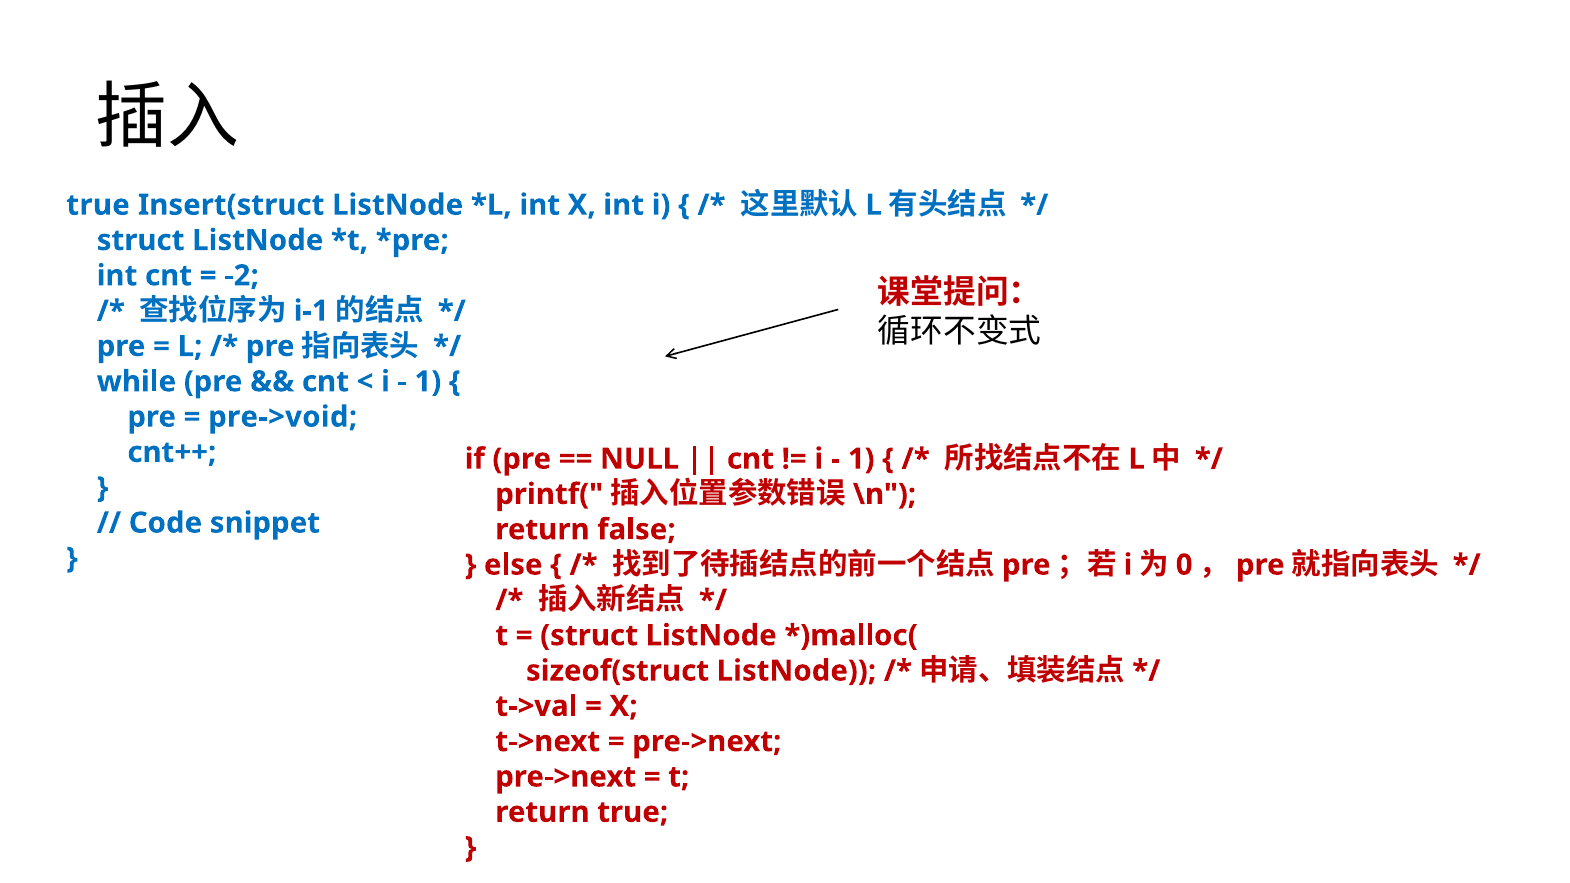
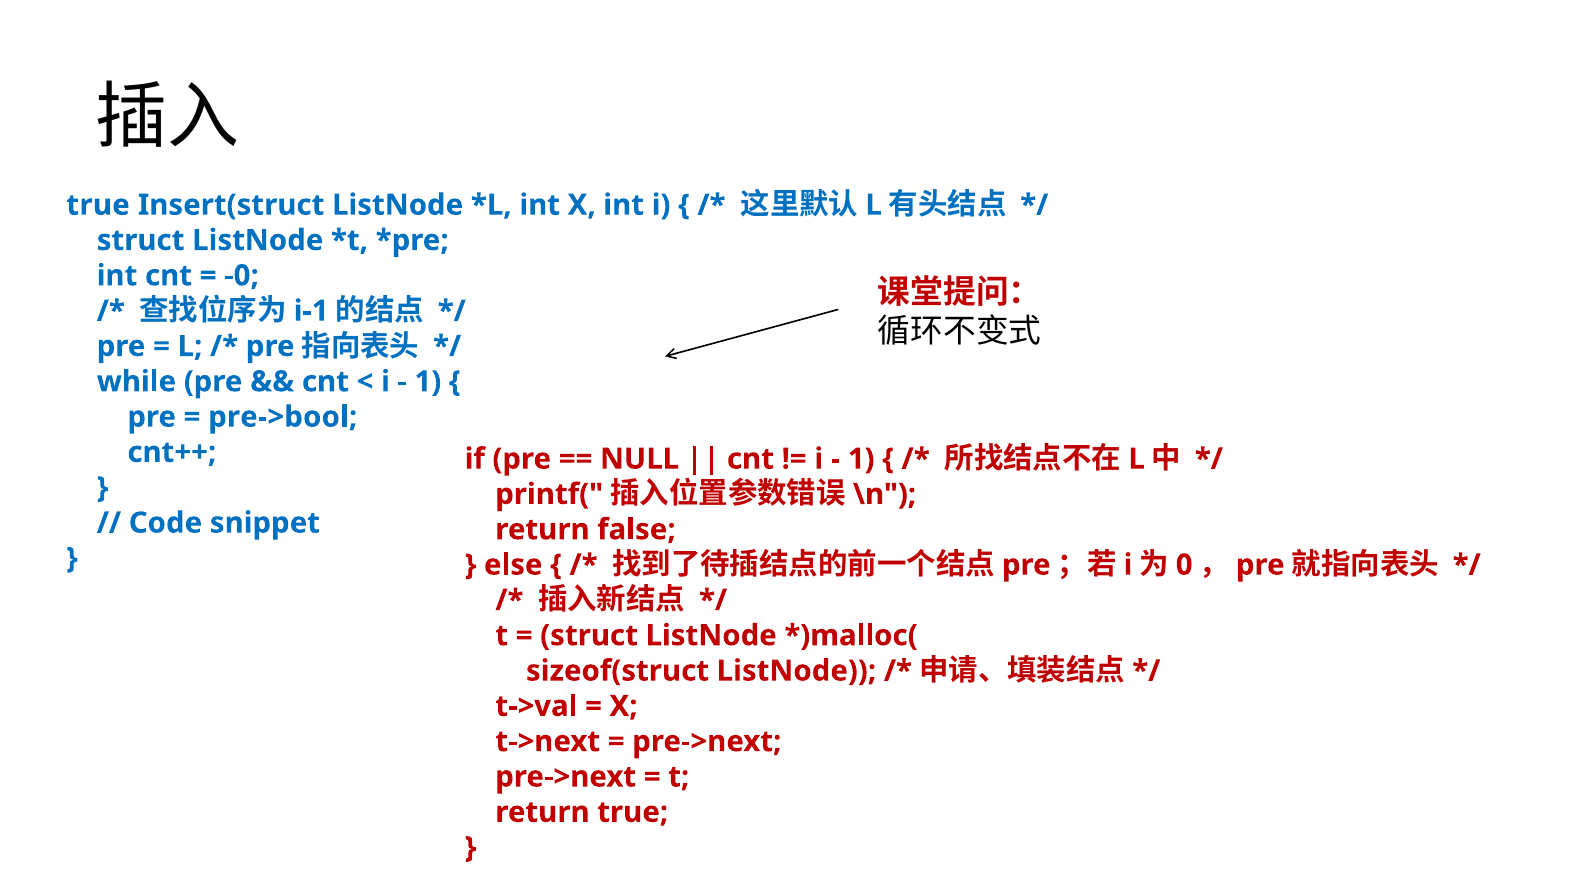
-2: -2 -> -0
pre->void: pre->void -> pre->bool
